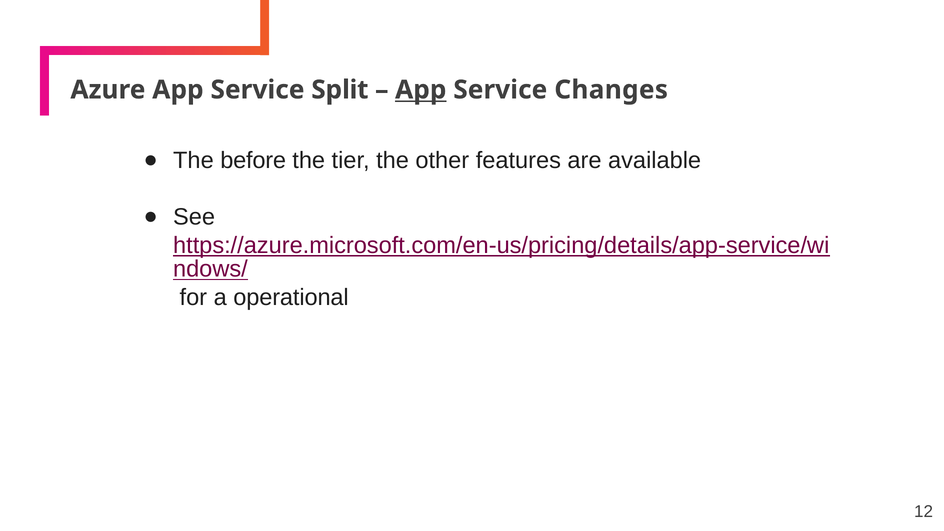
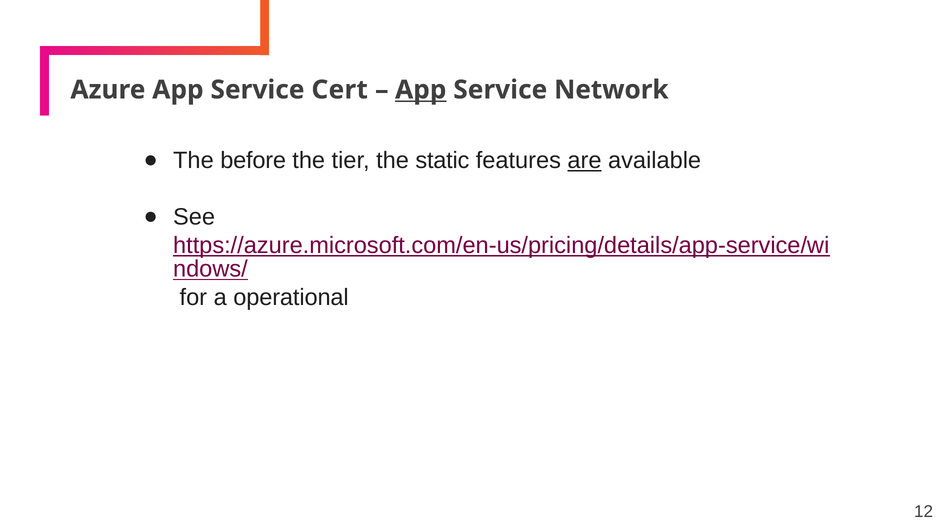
Split: Split -> Cert
Changes: Changes -> Network
other: other -> static
are underline: none -> present
